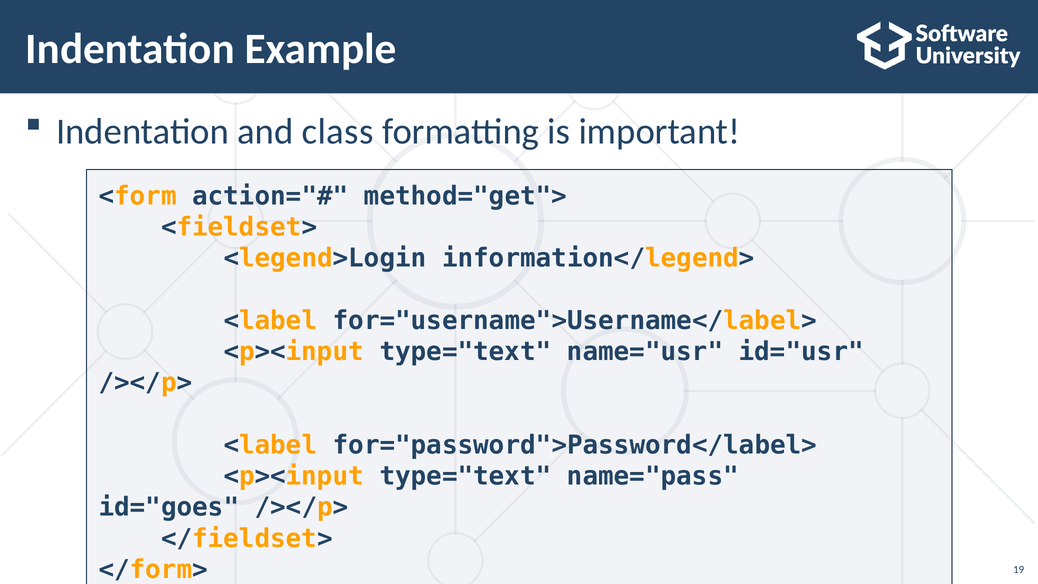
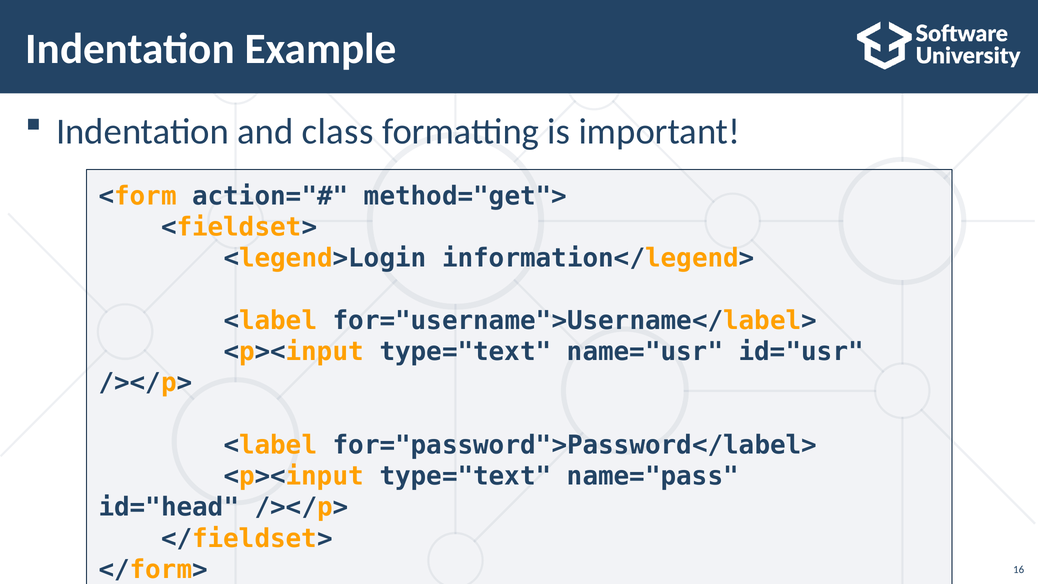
id="goes: id="goes -> id="head
19: 19 -> 16
